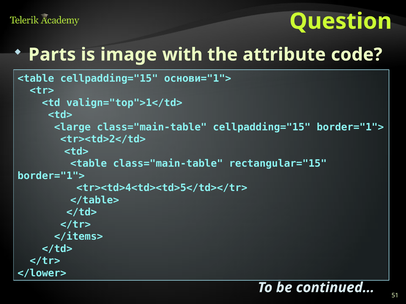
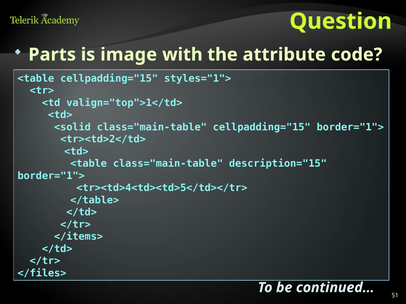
oснови="1">: oснови="1"> -> styles="1">
<large: <large -> <solid
rectangular="15: rectangular="15 -> description="15
</lower>: </lower> -> </files>
